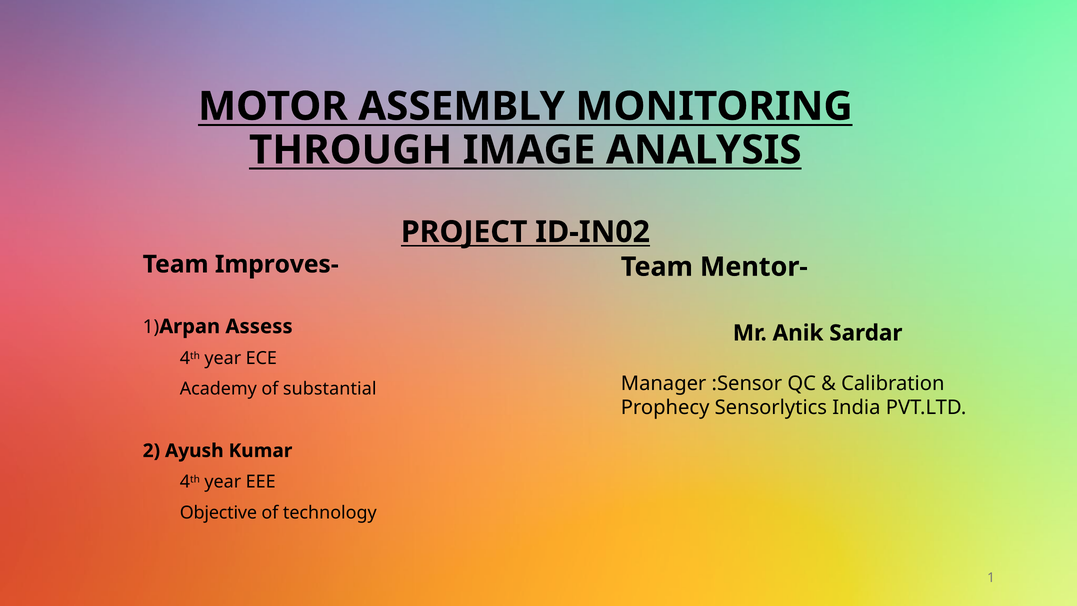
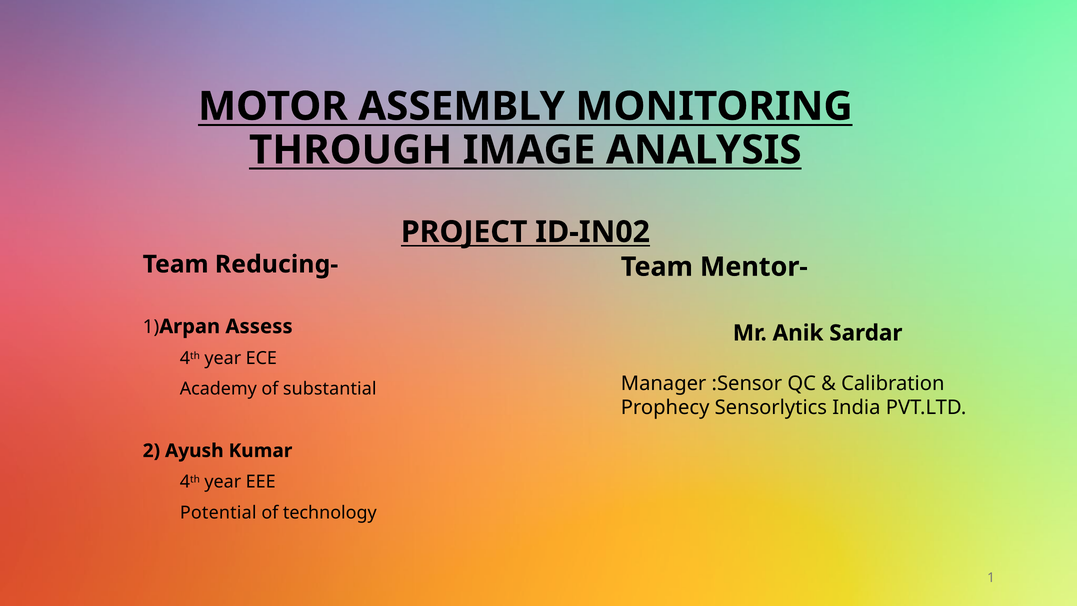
Improves-: Improves- -> Reducing-
Objective: Objective -> Potential
